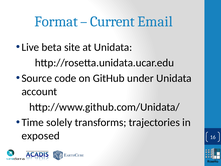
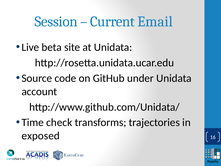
Format: Format -> Session
solely: solely -> check
